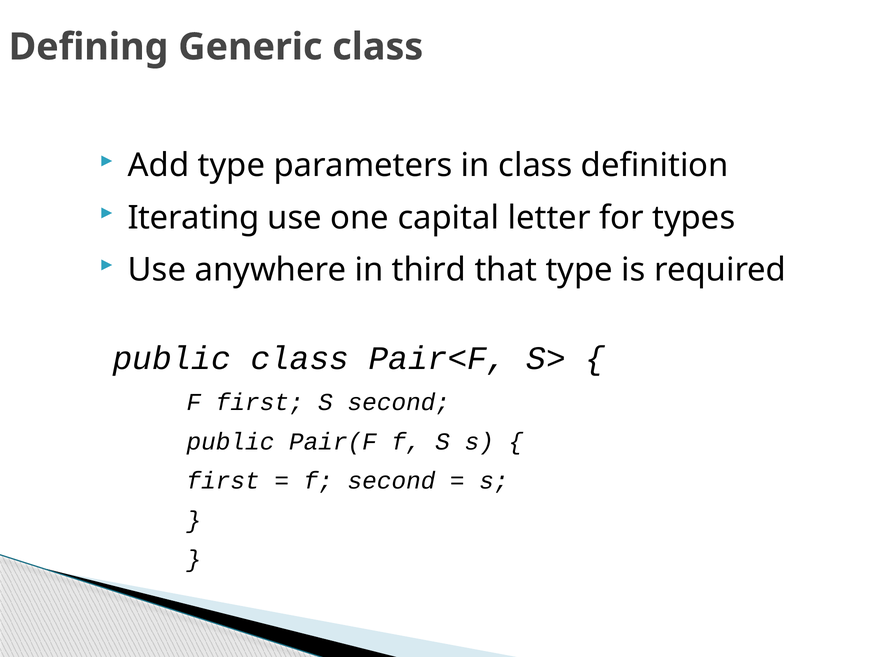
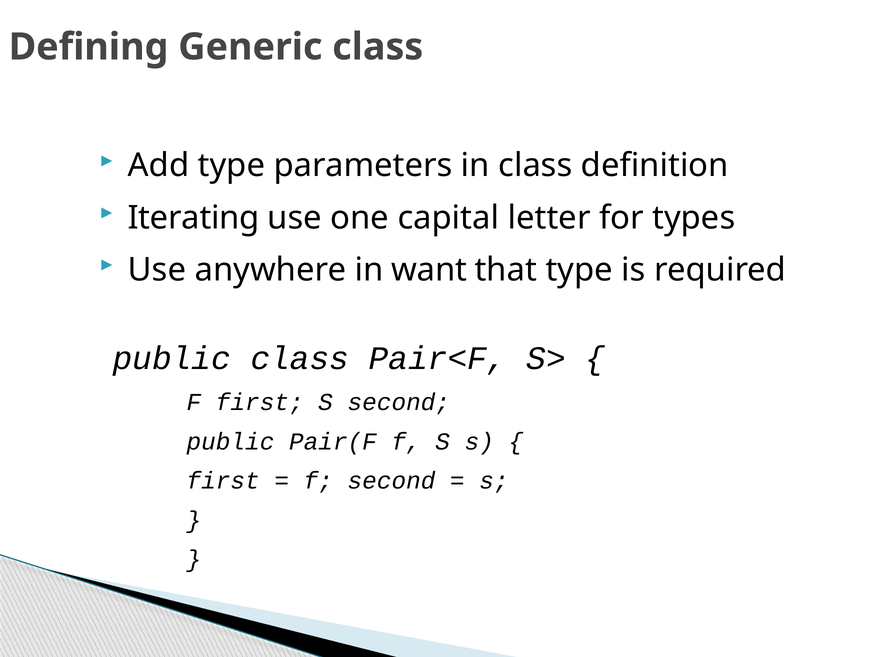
third: third -> want
